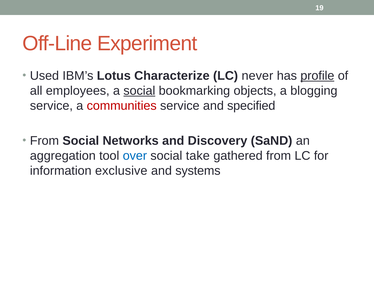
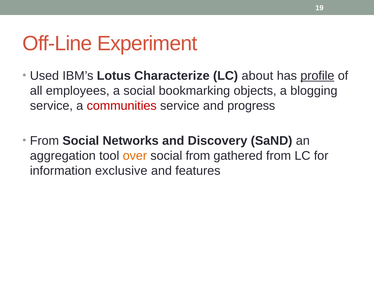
never: never -> about
social at (139, 91) underline: present -> none
specified: specified -> progress
over colour: blue -> orange
social take: take -> from
systems: systems -> features
